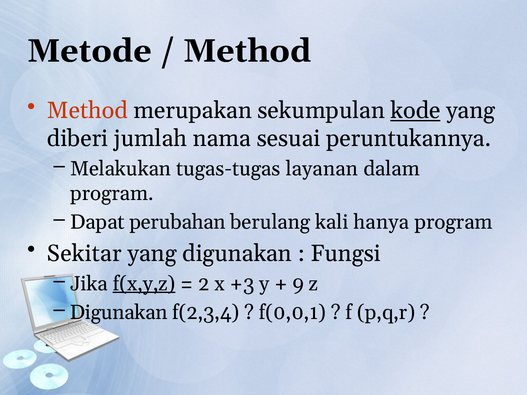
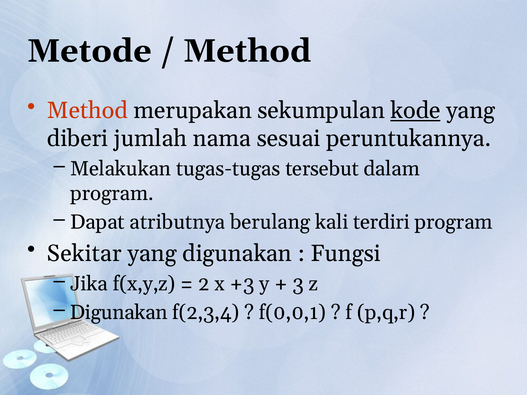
layanan: layanan -> tersebut
perubahan: perubahan -> atributnya
hanya: hanya -> terdiri
f(x,y,z underline: present -> none
9: 9 -> 3
